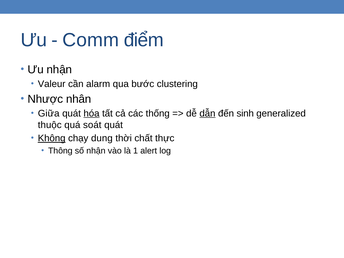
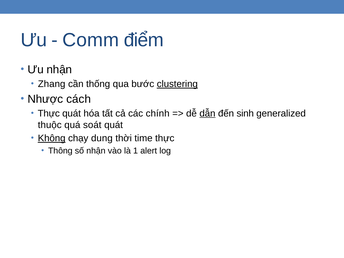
Valeur: Valeur -> Zhang
alarm: alarm -> thống
clustering underline: none -> present
nhân: nhân -> cách
Giữa at (49, 113): Giữa -> Thực
hóa underline: present -> none
thống: thống -> chính
chất: chất -> time
